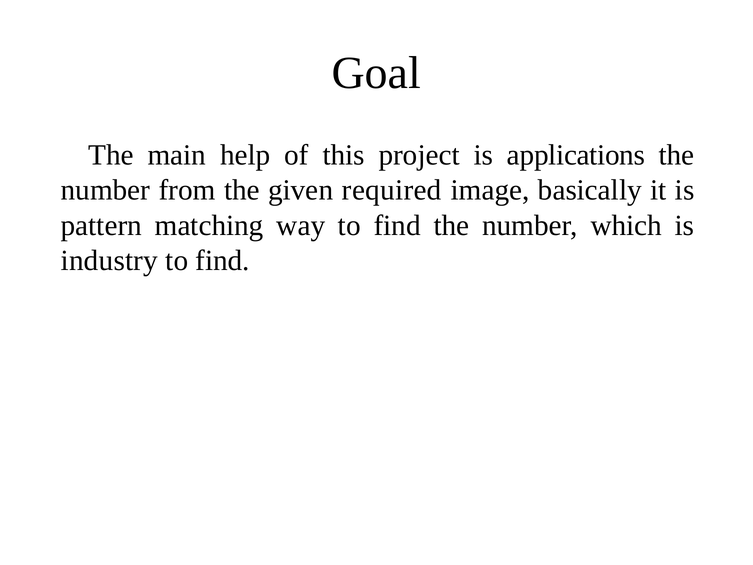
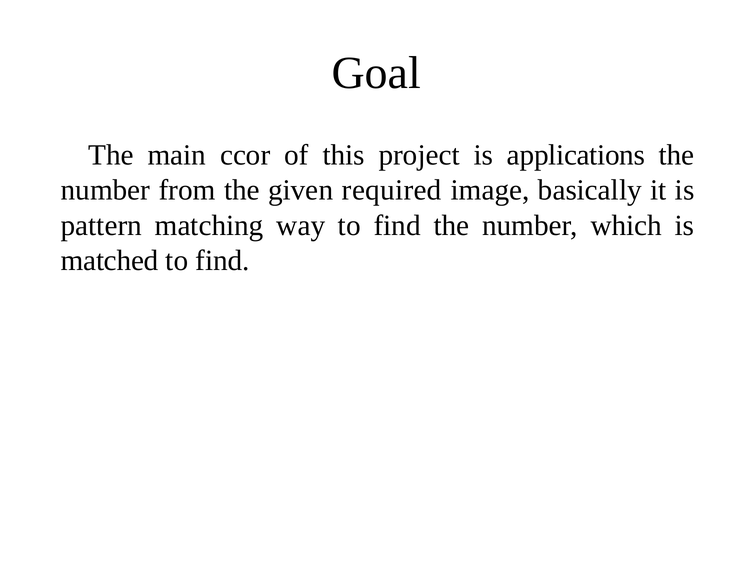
help: help -> ccor
industry: industry -> matched
